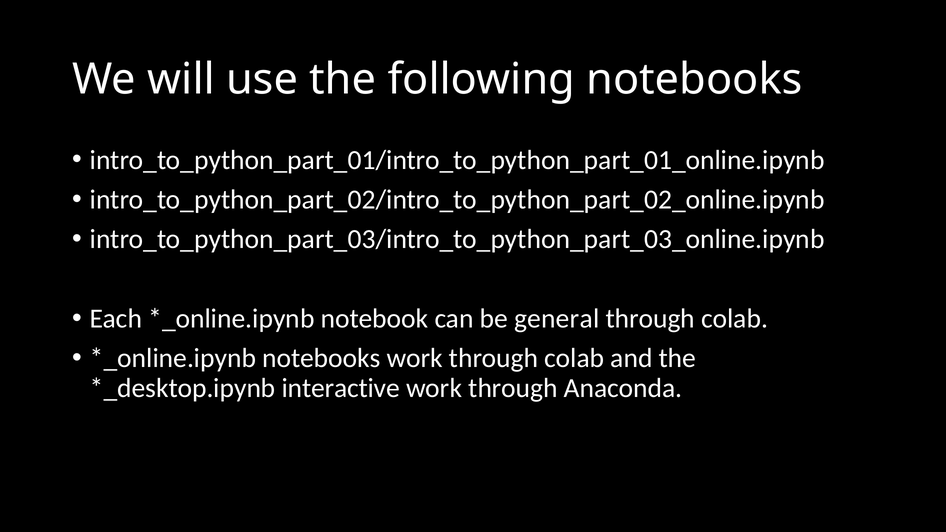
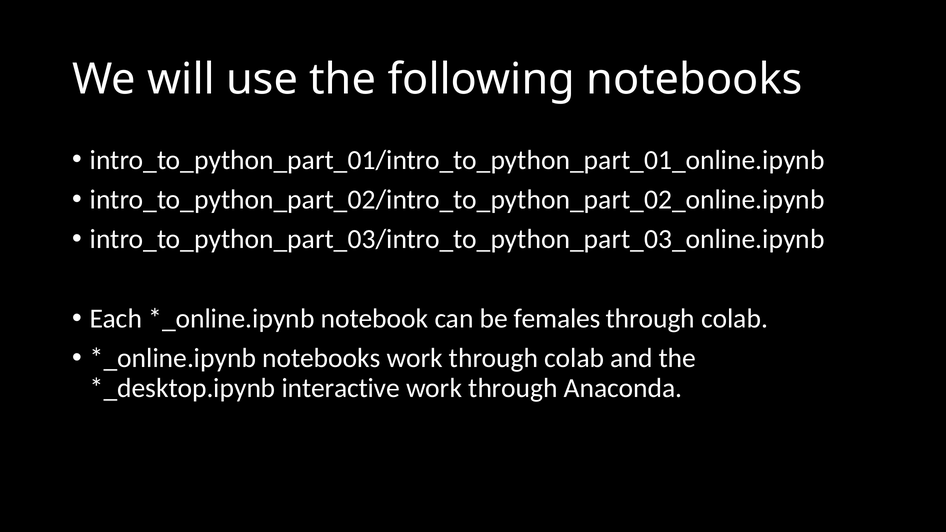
general: general -> females
